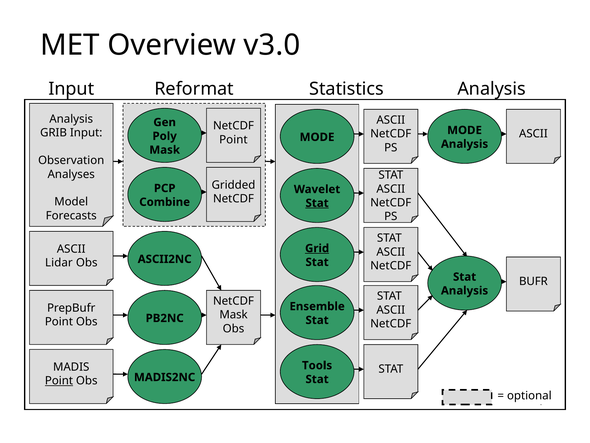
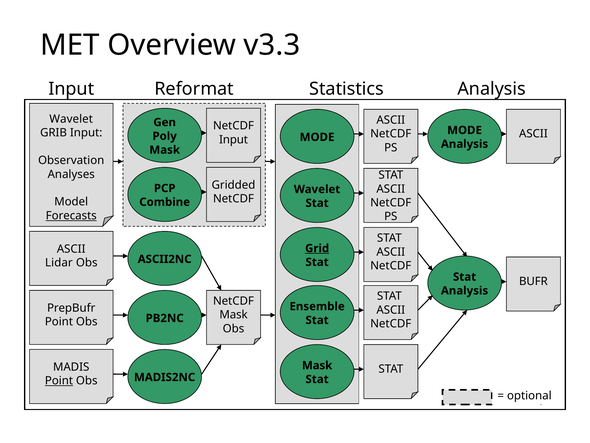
v3.0: v3.0 -> v3.3
Analysis at (71, 119): Analysis -> Wavelet
Point at (233, 139): Point -> Input
Stat at (317, 203) underline: present -> none
Forecasts underline: none -> present
Tools at (317, 365): Tools -> Mask
